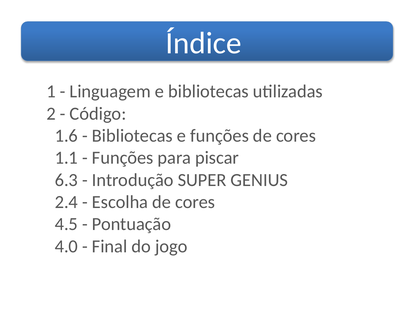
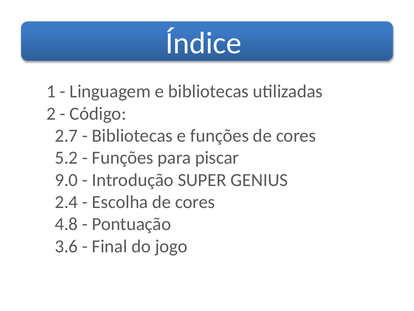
1.6: 1.6 -> 2.7
1.1: 1.1 -> 5.2
6.3: 6.3 -> 9.0
4.5: 4.5 -> 4.8
4.0: 4.0 -> 3.6
